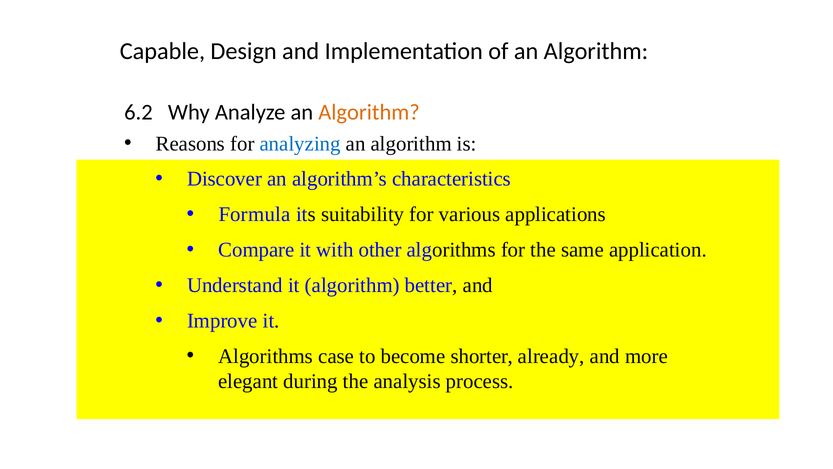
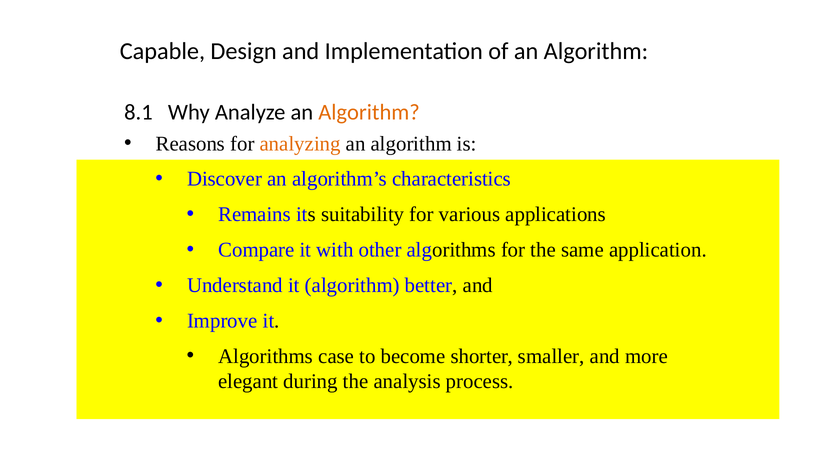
6.2: 6.2 -> 8.1
analyzing colour: blue -> orange
Formula: Formula -> Remains
already: already -> smaller
